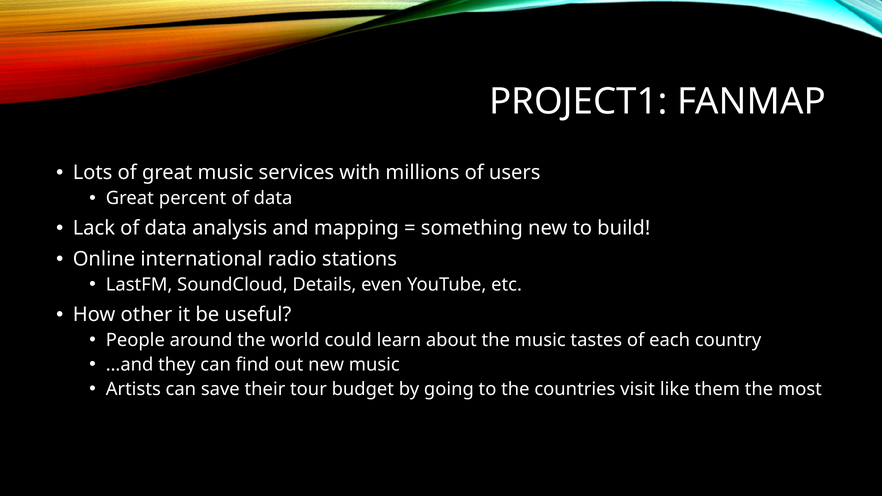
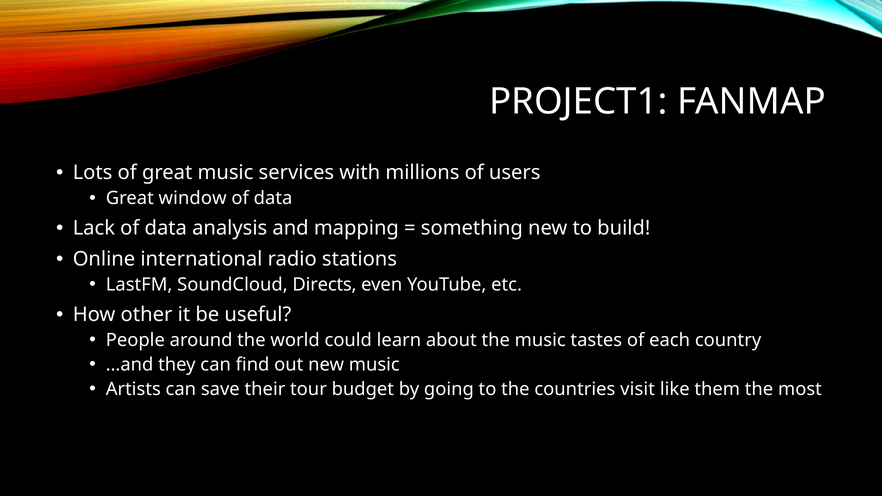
percent: percent -> window
Details: Details -> Directs
